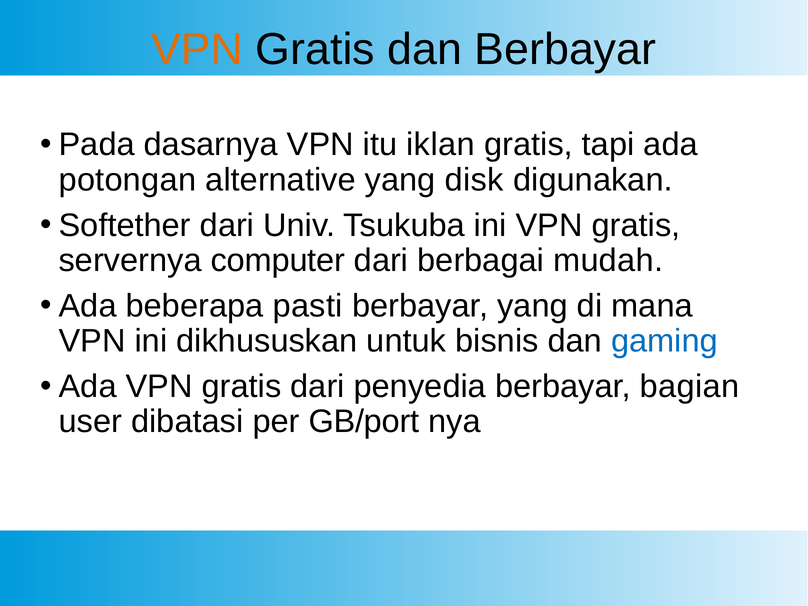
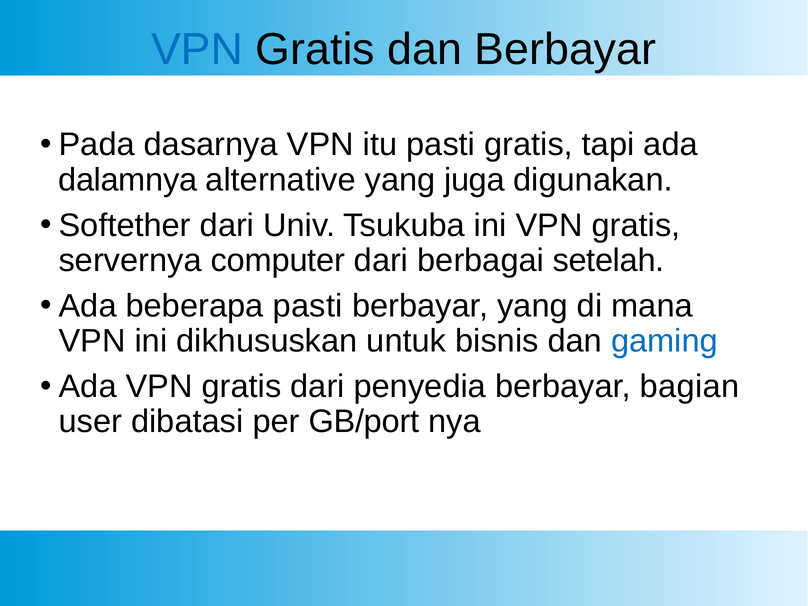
VPN at (197, 49) colour: orange -> blue
itu iklan: iklan -> pasti
potongan: potongan -> dalamnya
disk: disk -> juga
mudah: mudah -> setelah
